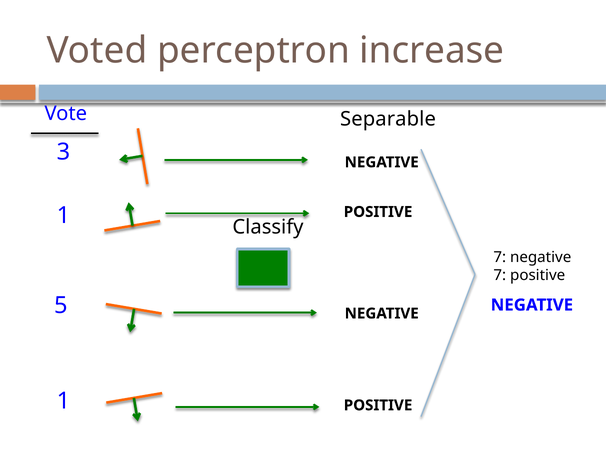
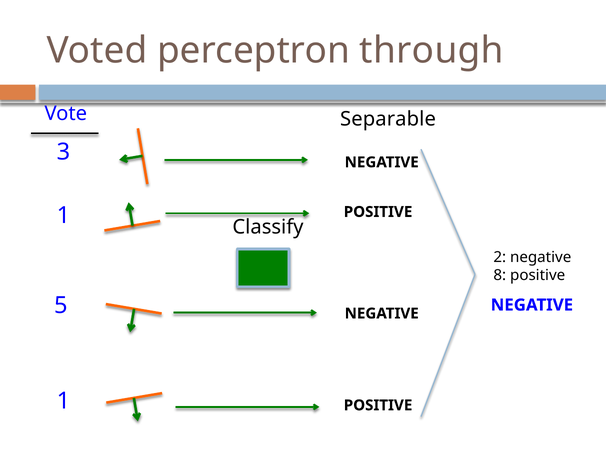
increase: increase -> through
7 at (500, 257): 7 -> 2
7 at (500, 276): 7 -> 8
